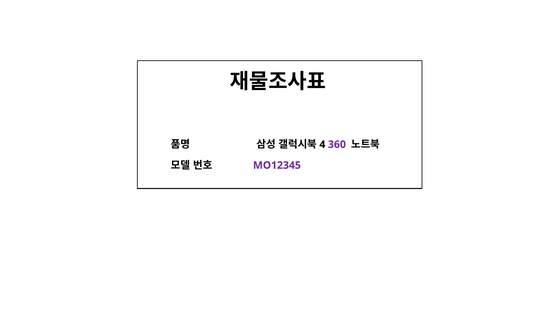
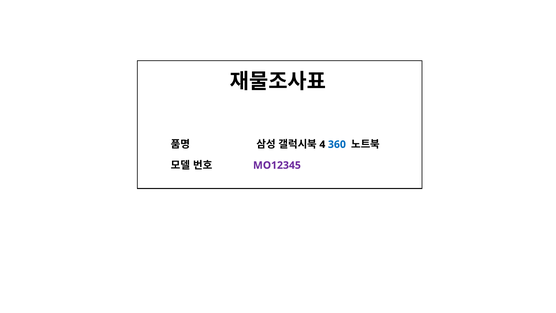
360 colour: purple -> blue
